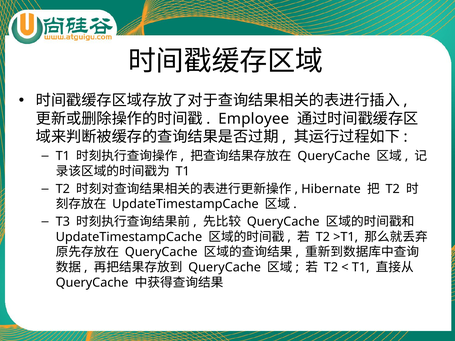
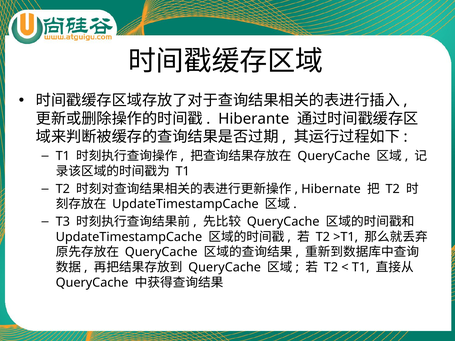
Employee: Employee -> Hiberante
